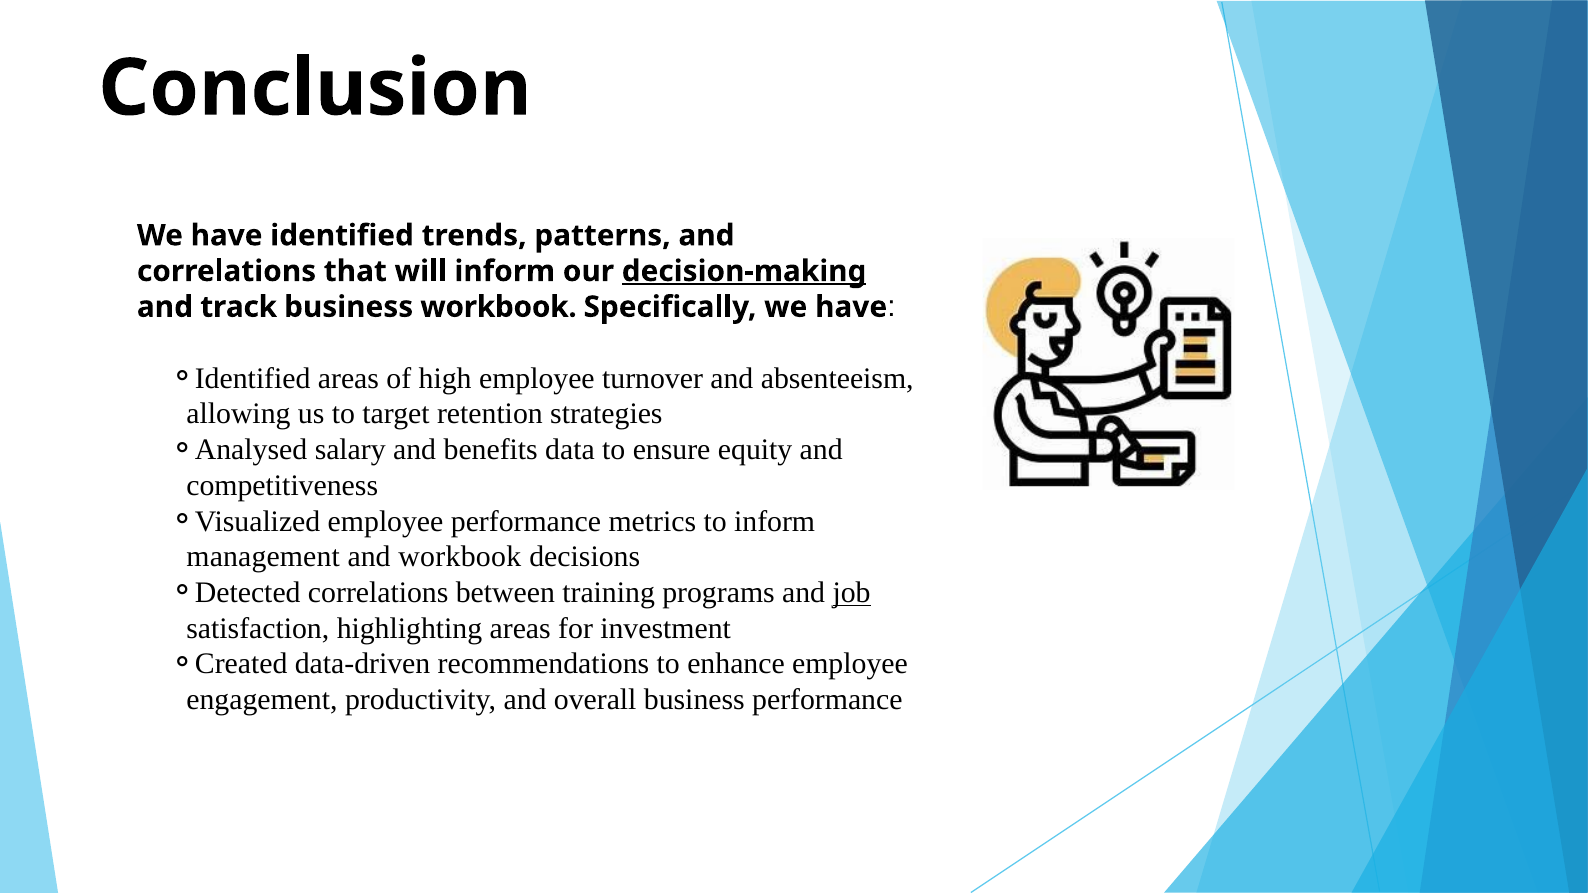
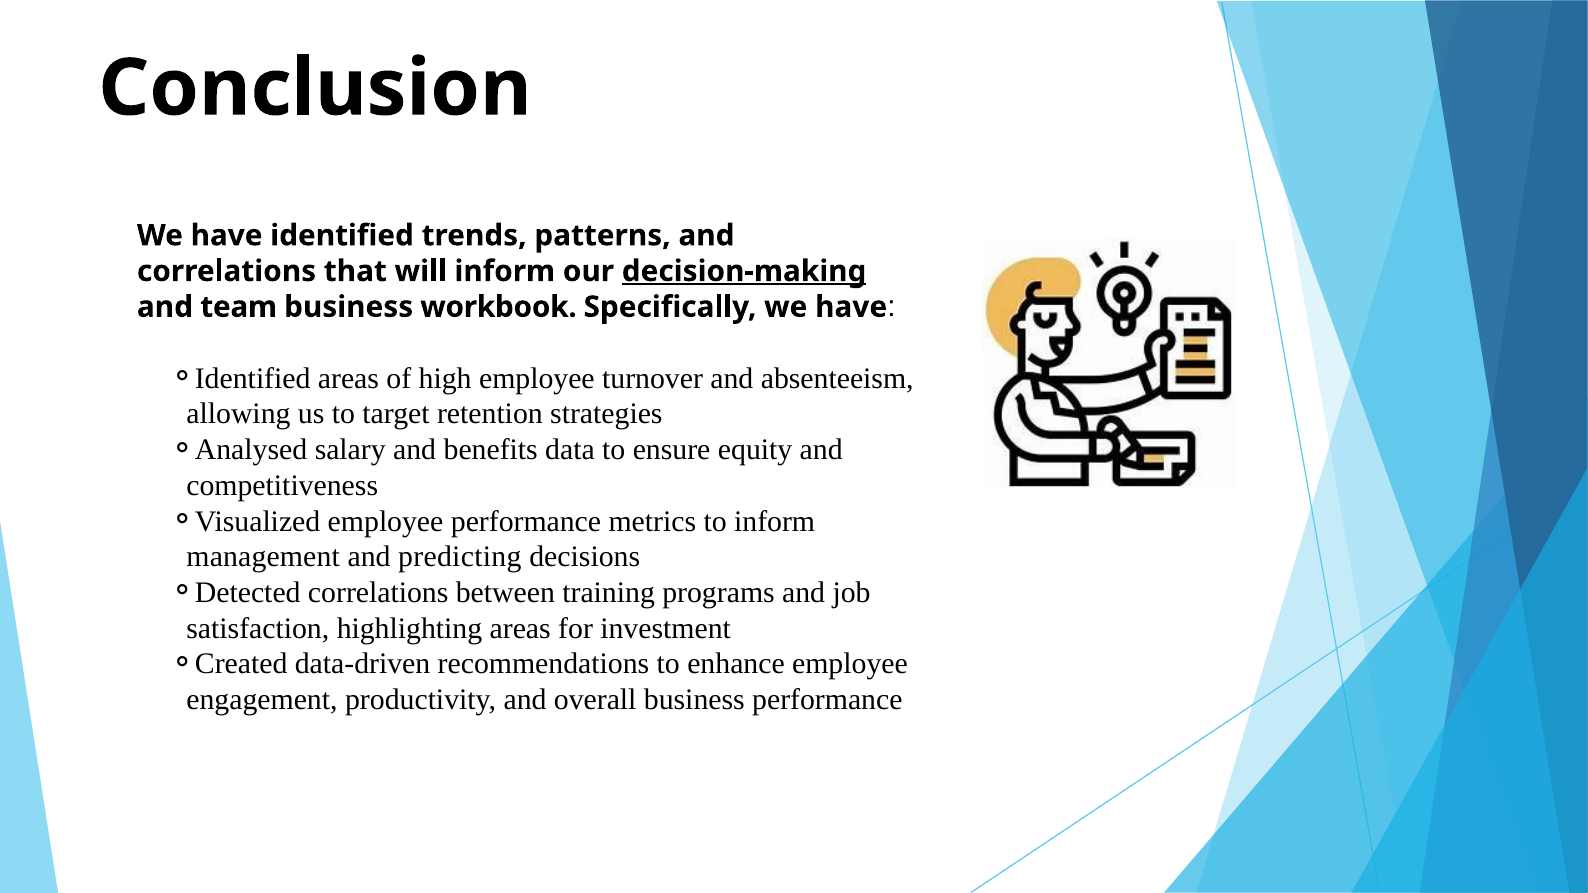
track: track -> team
and workbook: workbook -> predicting
job underline: present -> none
